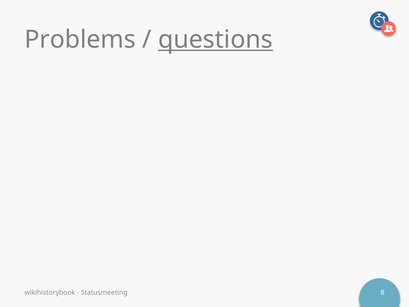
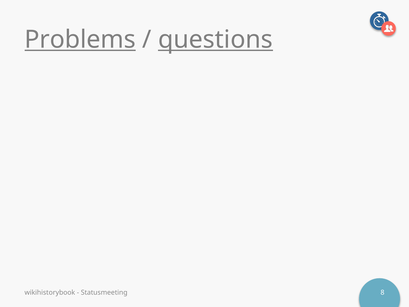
Problems underline: none -> present
